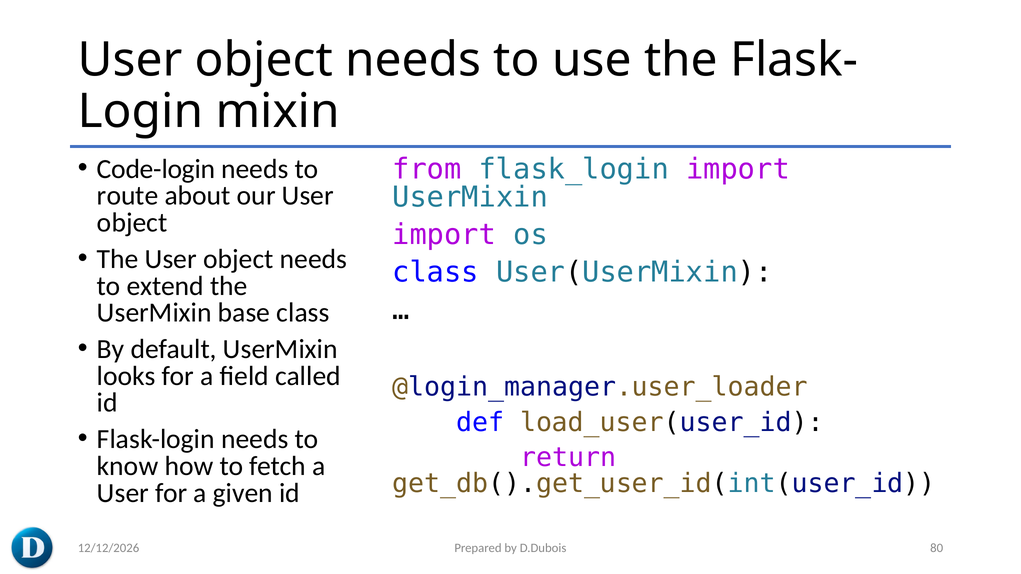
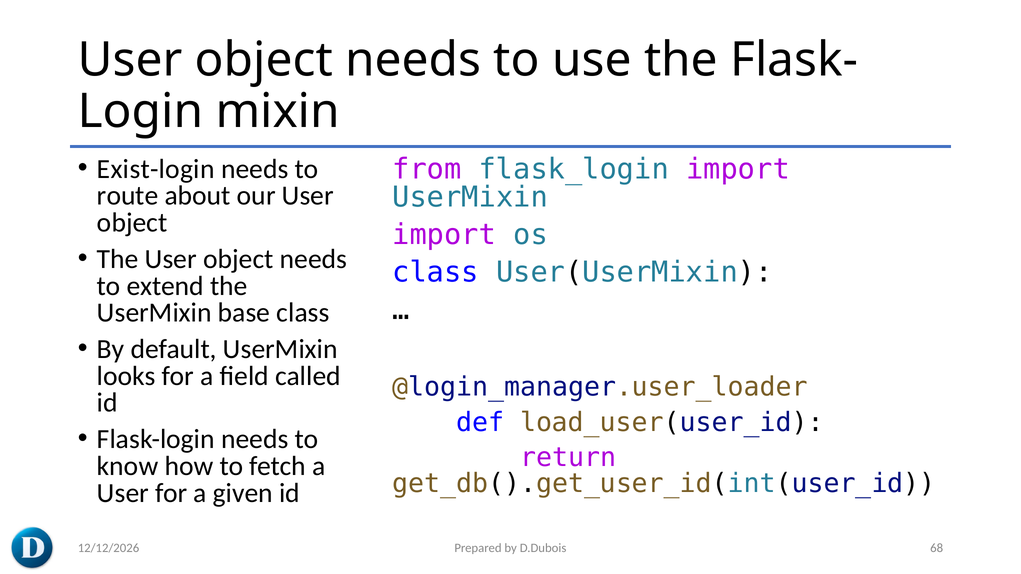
Code-login: Code-login -> Exist-login
80: 80 -> 68
